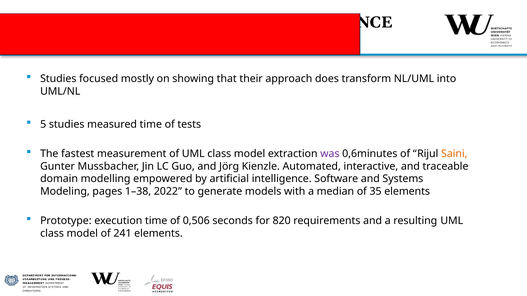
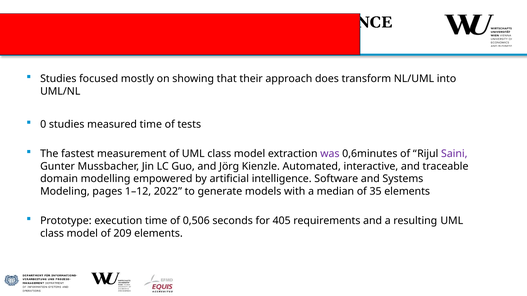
5: 5 -> 0
Saini colour: orange -> purple
1–38: 1–38 -> 1–12
820: 820 -> 405
241: 241 -> 209
